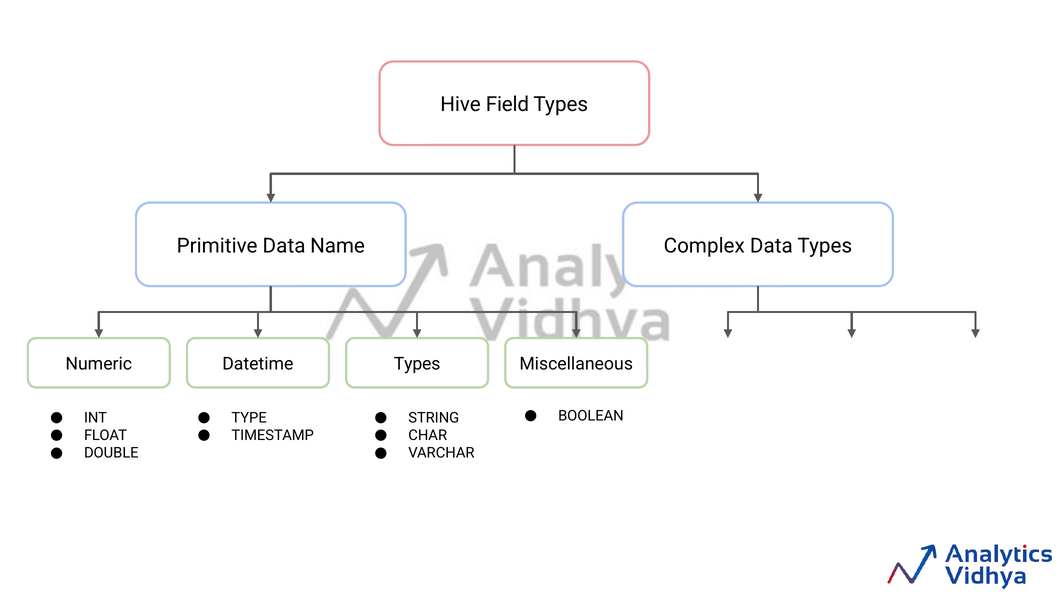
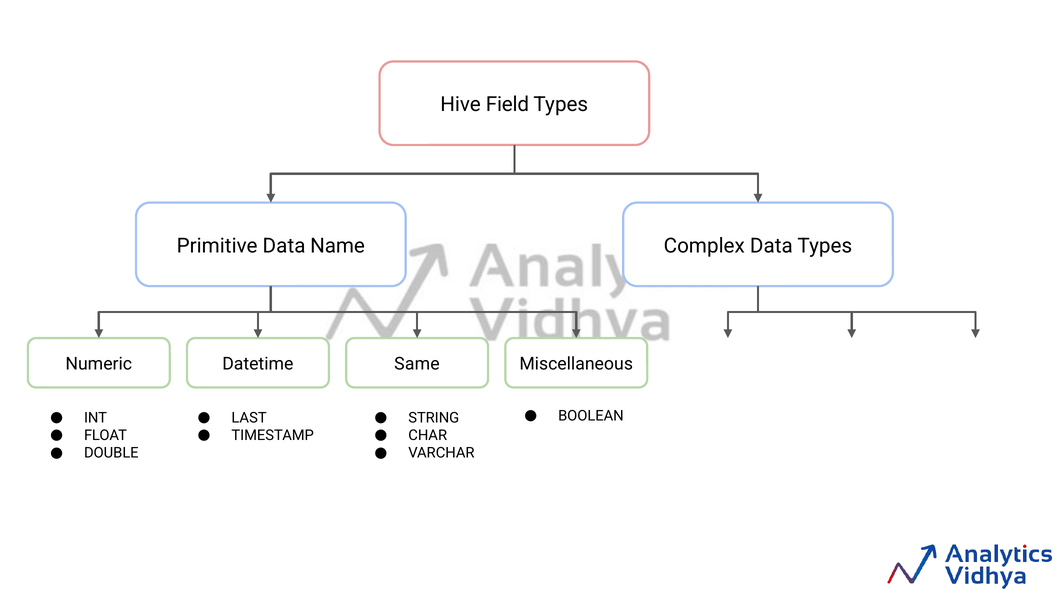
Datetime Types: Types -> Same
TYPE: TYPE -> LAST
